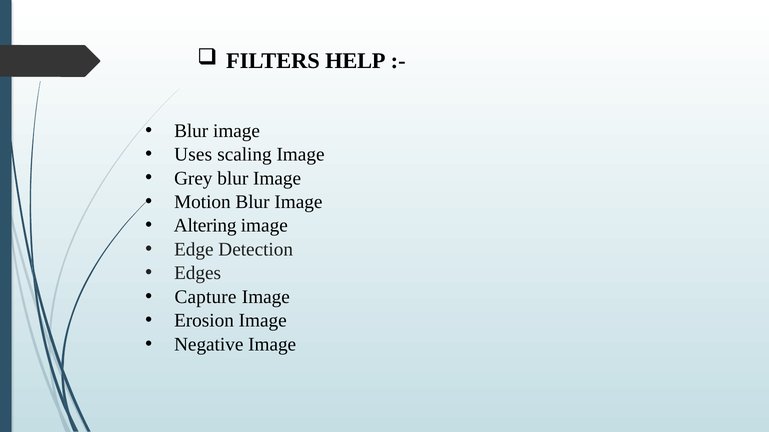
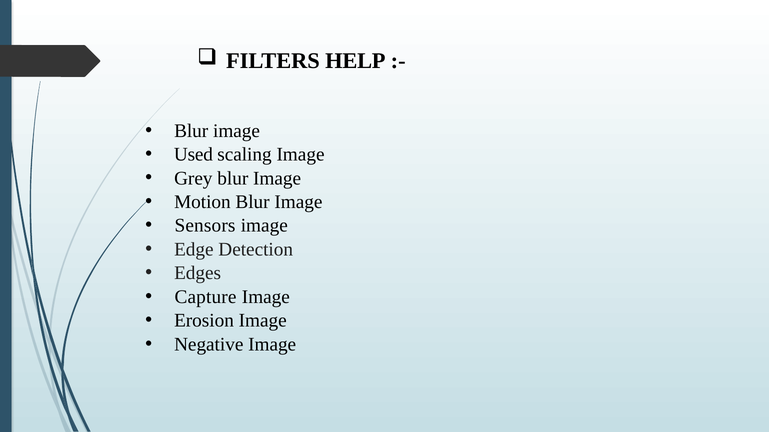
Uses: Uses -> Used
Altering: Altering -> Sensors
